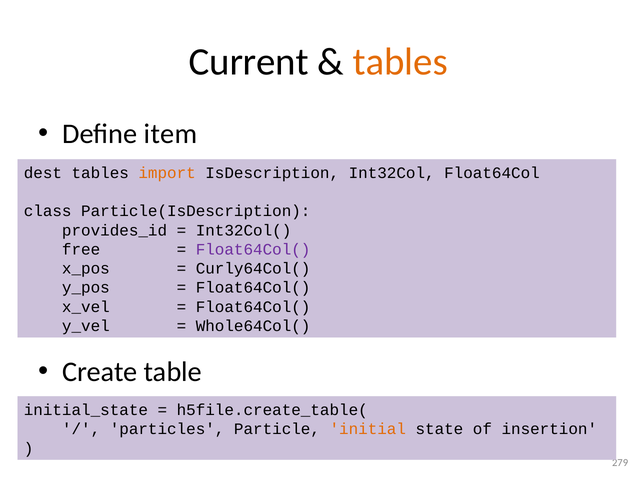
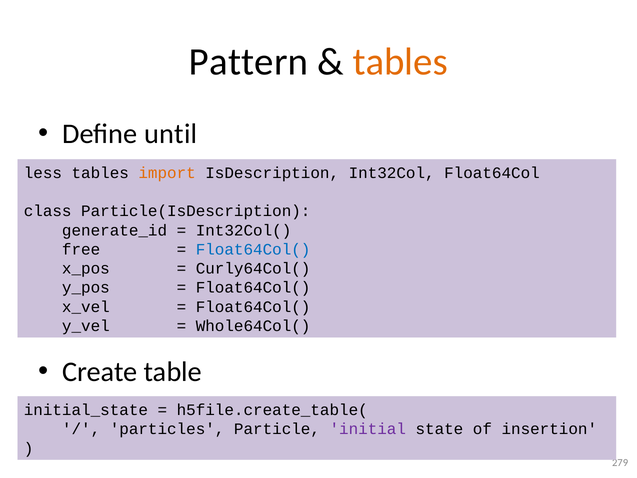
Current: Current -> Pattern
item: item -> until
dest: dest -> less
provides_id: provides_id -> generate_id
Float64Col( at (253, 249) colour: purple -> blue
initial colour: orange -> purple
